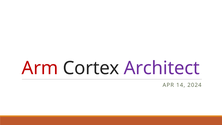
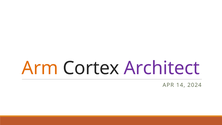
Arm colour: red -> orange
